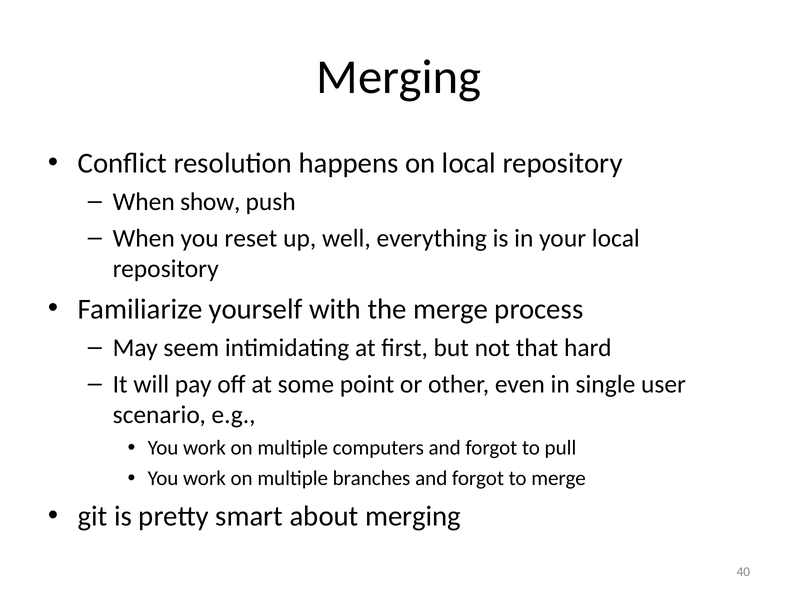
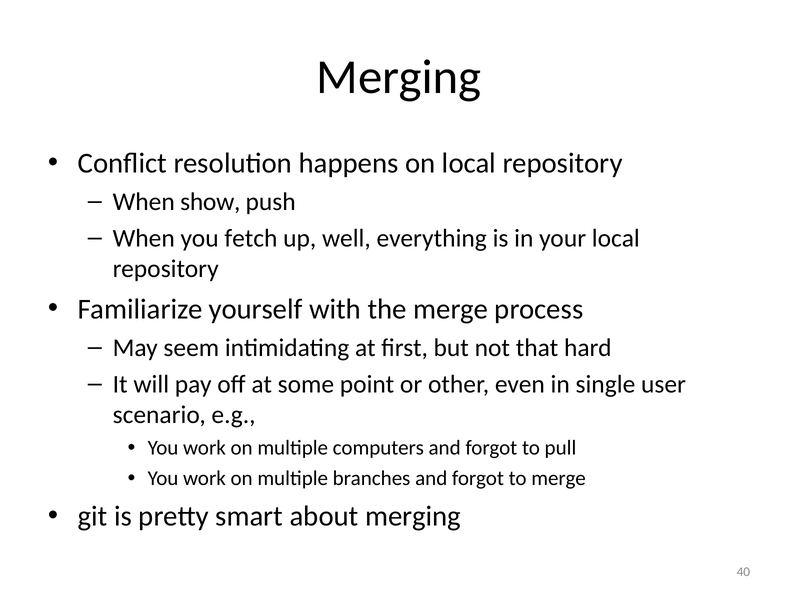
reset: reset -> fetch
